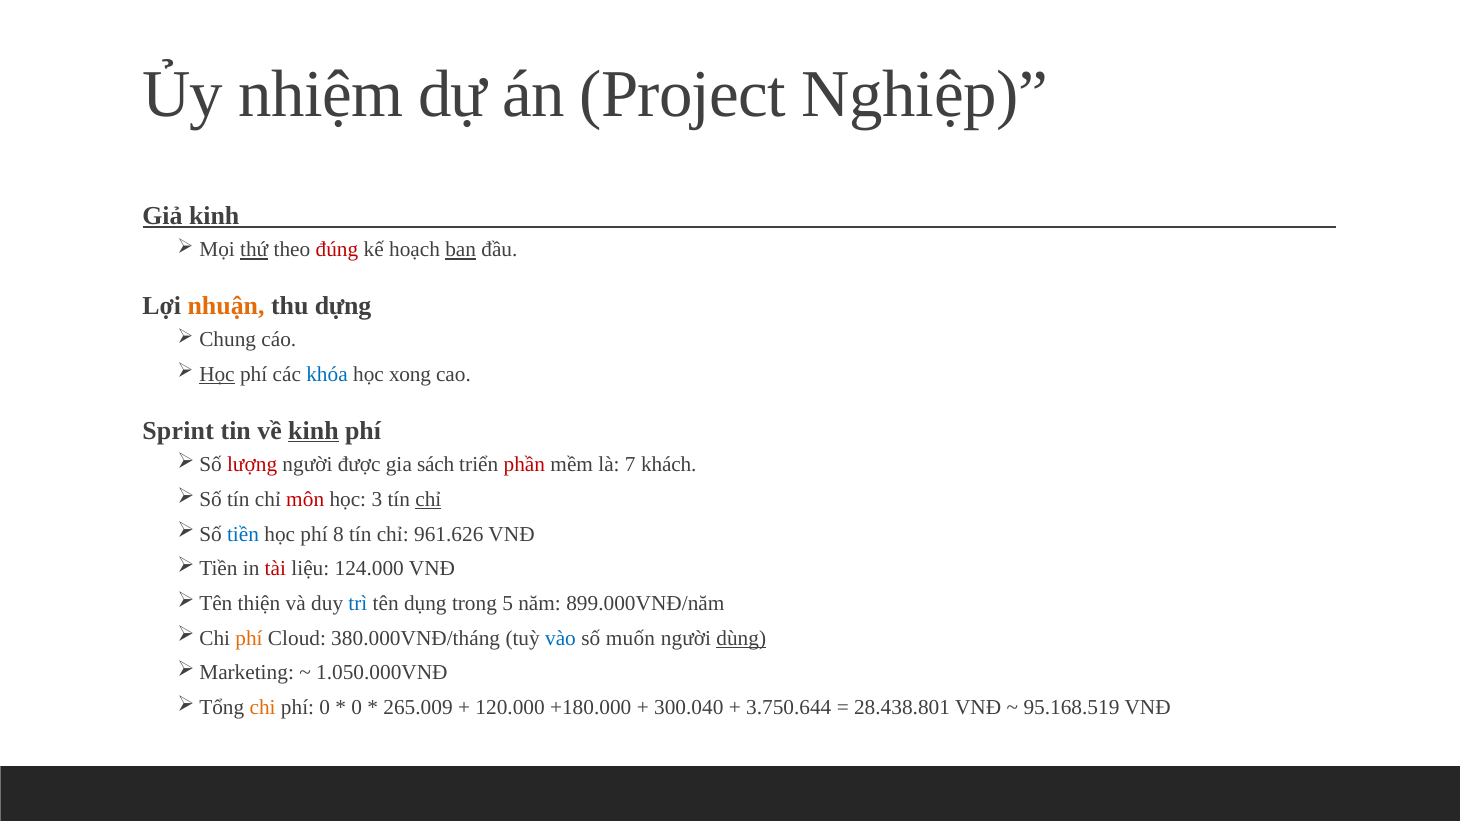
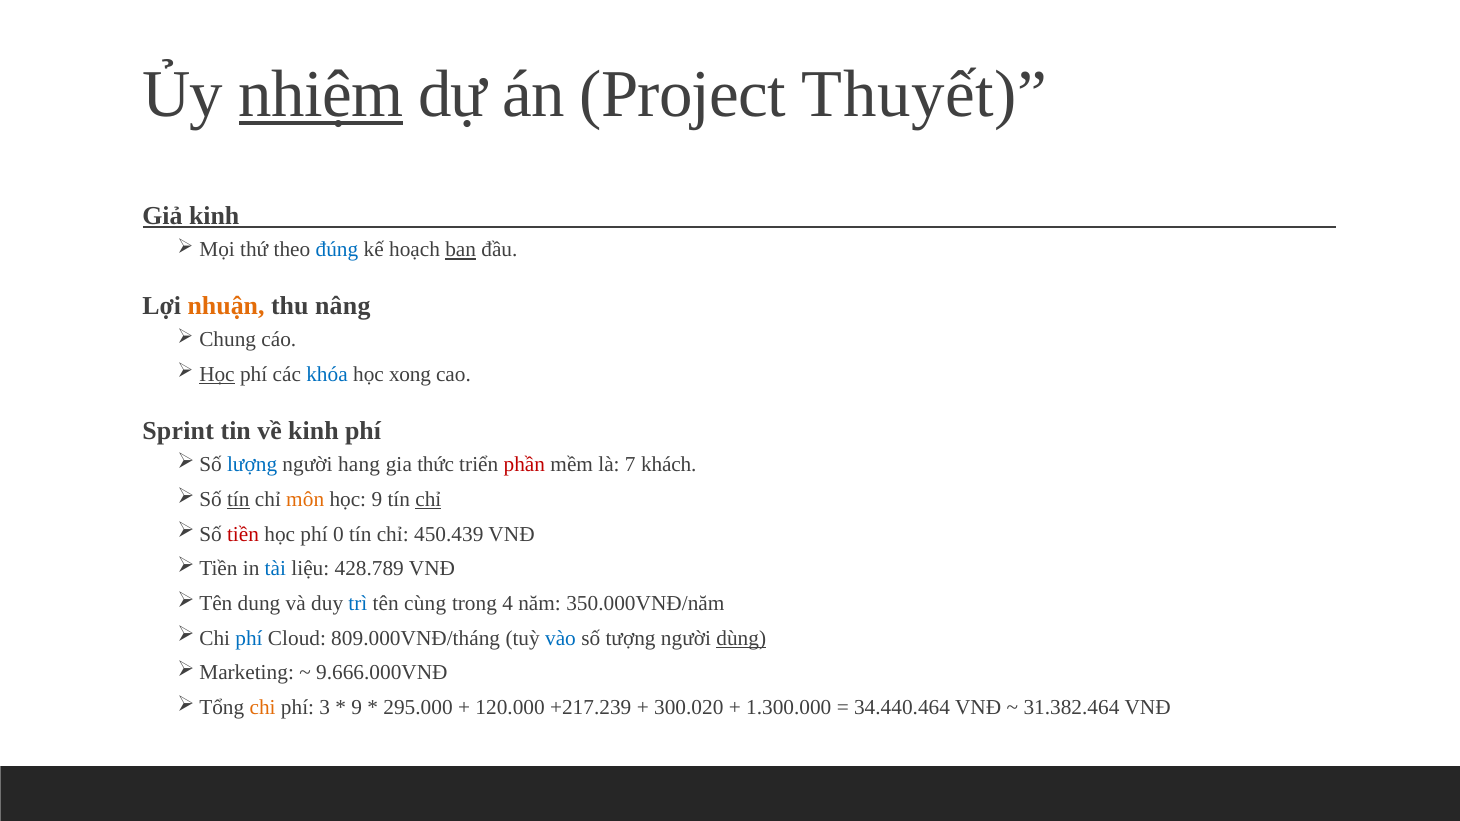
nhiệm underline: none -> present
Nghiệp: Nghiệp -> Thuyết
thứ underline: present -> none
đúng colour: red -> blue
dựng: dựng -> nâng
kinh at (313, 431) underline: present -> none
lượng colour: red -> blue
được: được -> hang
sách: sách -> thức
tín at (238, 500) underline: none -> present
môn colour: red -> orange
học 3: 3 -> 9
tiền colour: blue -> red
8: 8 -> 0
961.626: 961.626 -> 450.439
tài colour: red -> blue
124.000: 124.000 -> 428.789
thiện: thiện -> dung
dụng: dụng -> cùng
5: 5 -> 4
899.000VNĐ/năm: 899.000VNĐ/năm -> 350.000VNĐ/năm
phí at (249, 638) colour: orange -> blue
380.000VNĐ/tháng: 380.000VNĐ/tháng -> 809.000VNĐ/tháng
muốn: muốn -> tượng
1.050.000VNĐ: 1.050.000VNĐ -> 9.666.000VNĐ
phí 0: 0 -> 3
0 at (357, 708): 0 -> 9
265.009: 265.009 -> 295.000
+180.000: +180.000 -> +217.239
300.040: 300.040 -> 300.020
3.750.644: 3.750.644 -> 1.300.000
28.438.801: 28.438.801 -> 34.440.464
95.168.519: 95.168.519 -> 31.382.464
